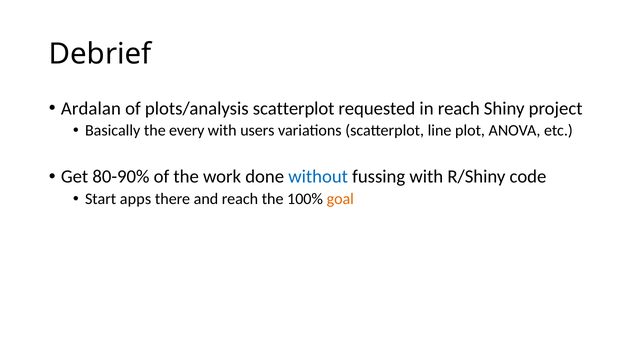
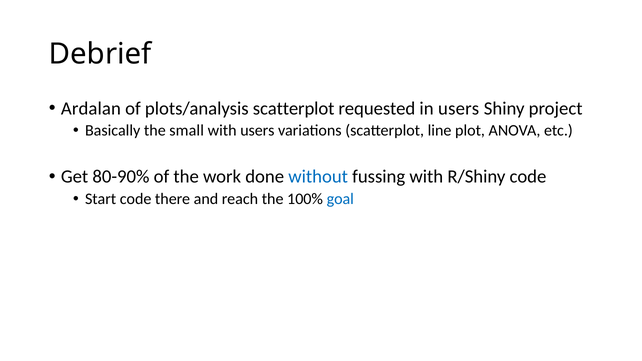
in reach: reach -> users
every: every -> small
Start apps: apps -> code
goal colour: orange -> blue
